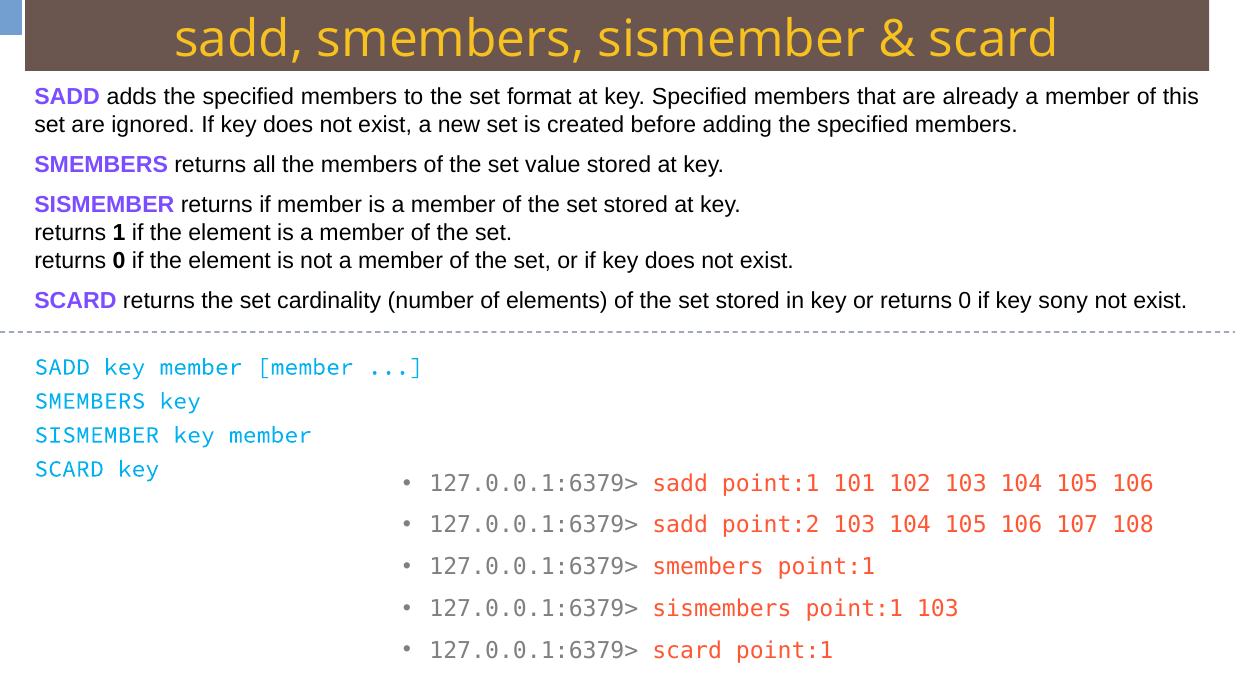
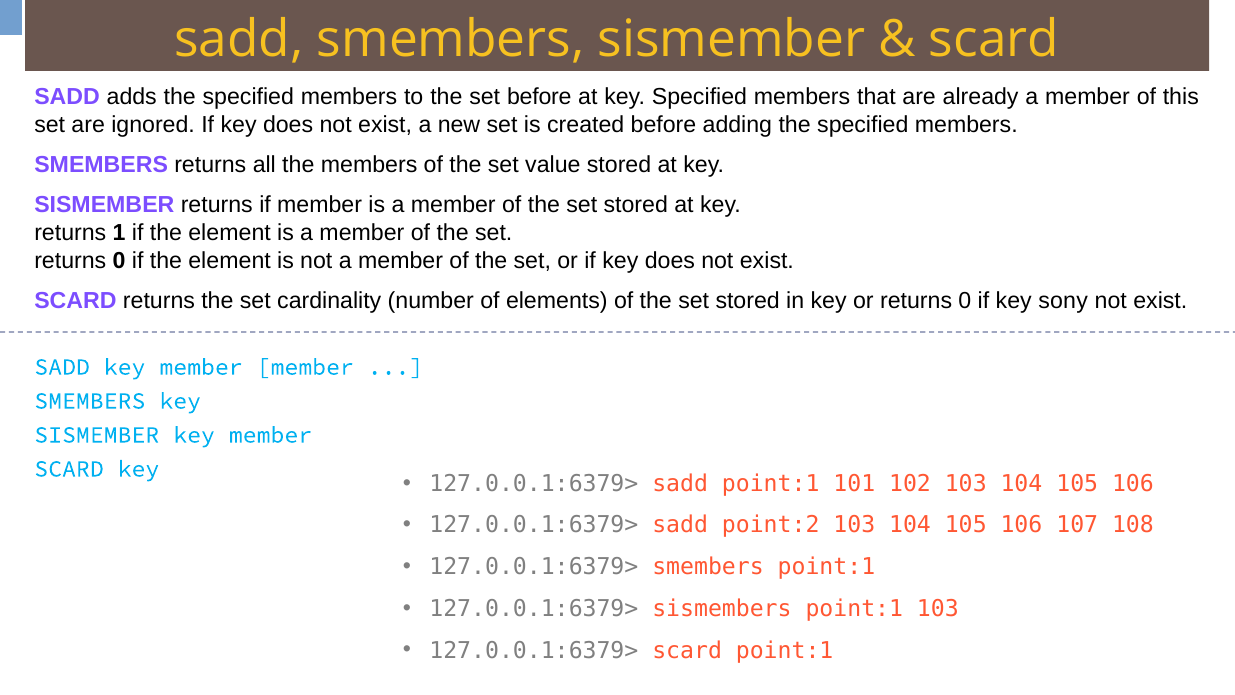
set format: format -> before
